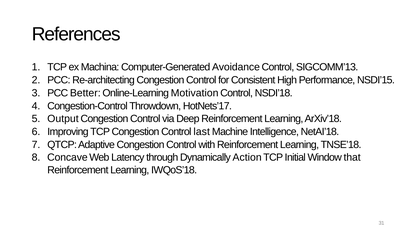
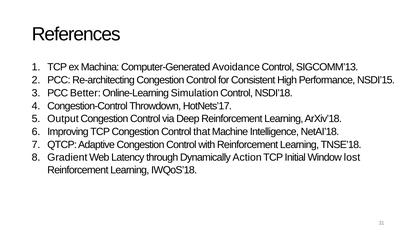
Motivation: Motivation -> Simulation
last: last -> that
Concave: Concave -> Gradient
that: that -> lost
